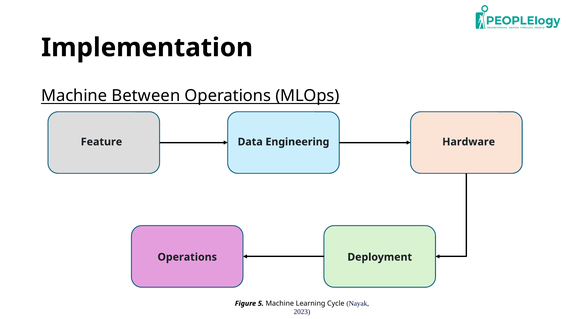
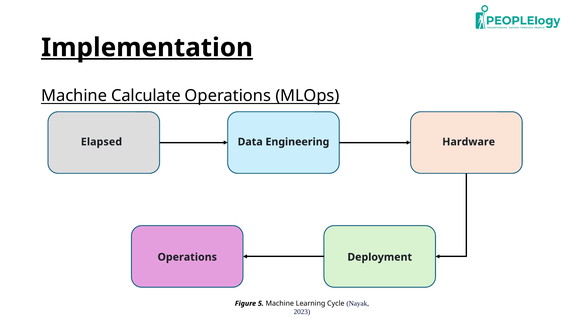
Implementation underline: none -> present
Between: Between -> Calculate
Feature: Feature -> Elapsed
